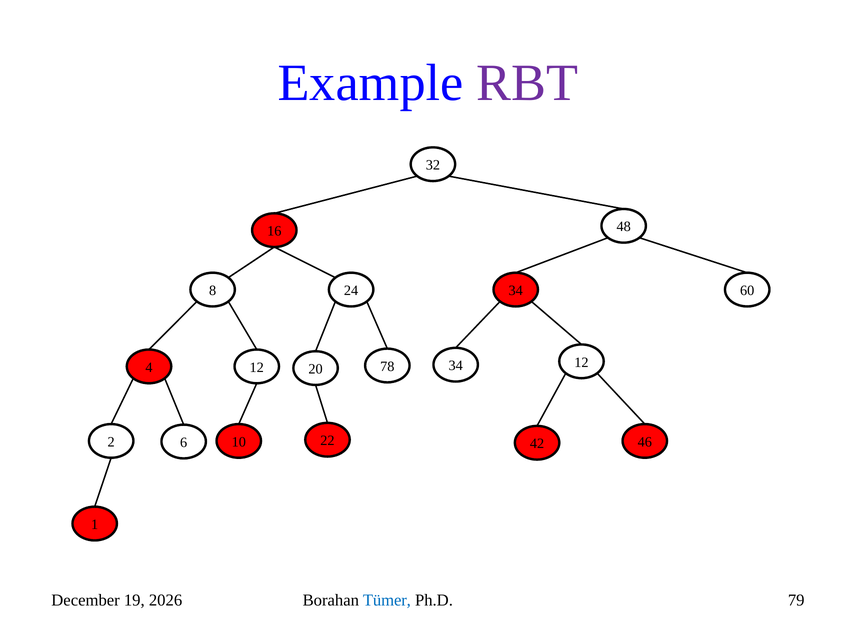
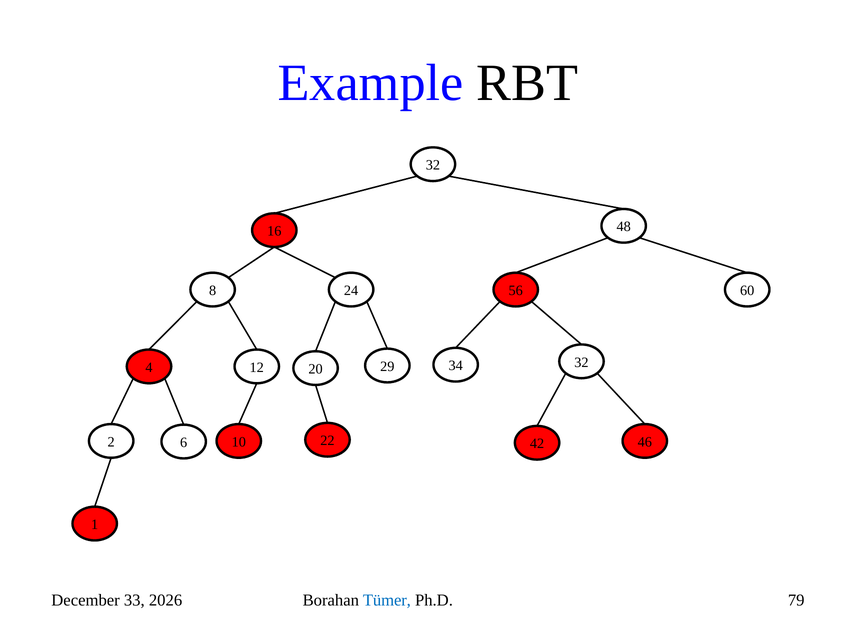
RBT colour: purple -> black
24 34: 34 -> 56
34 12: 12 -> 32
78: 78 -> 29
19: 19 -> 33
